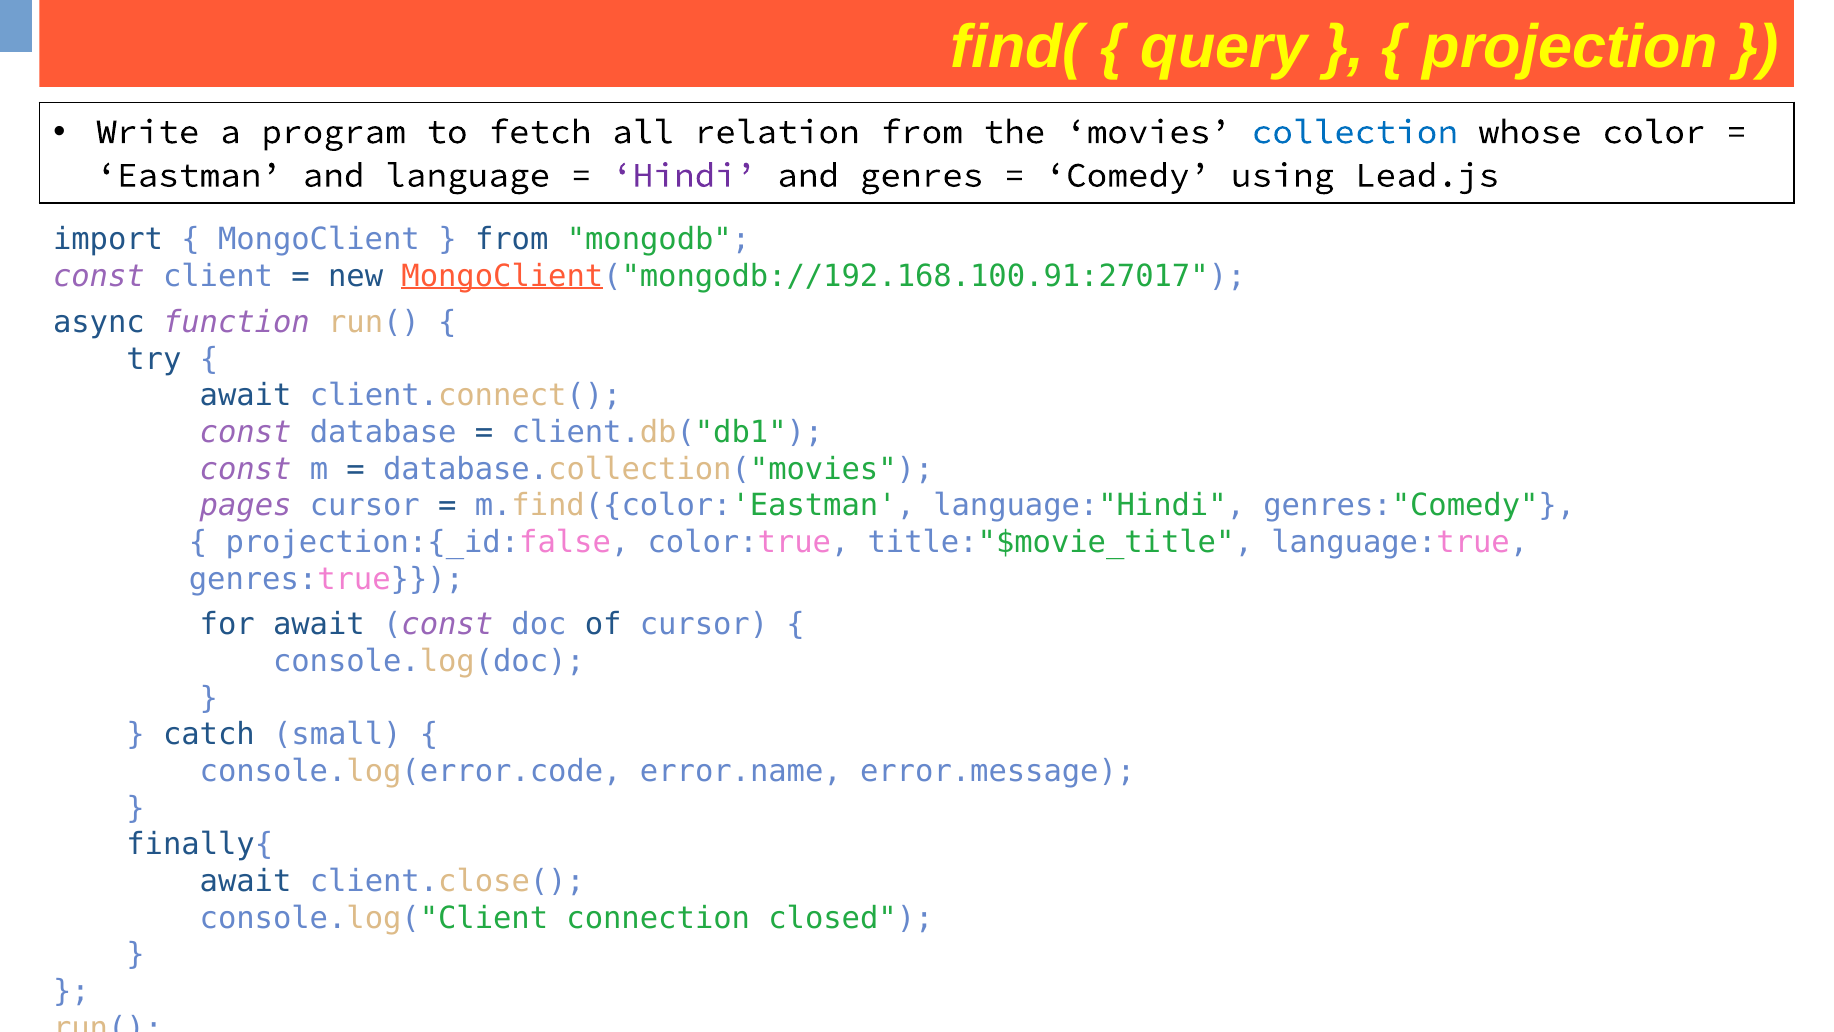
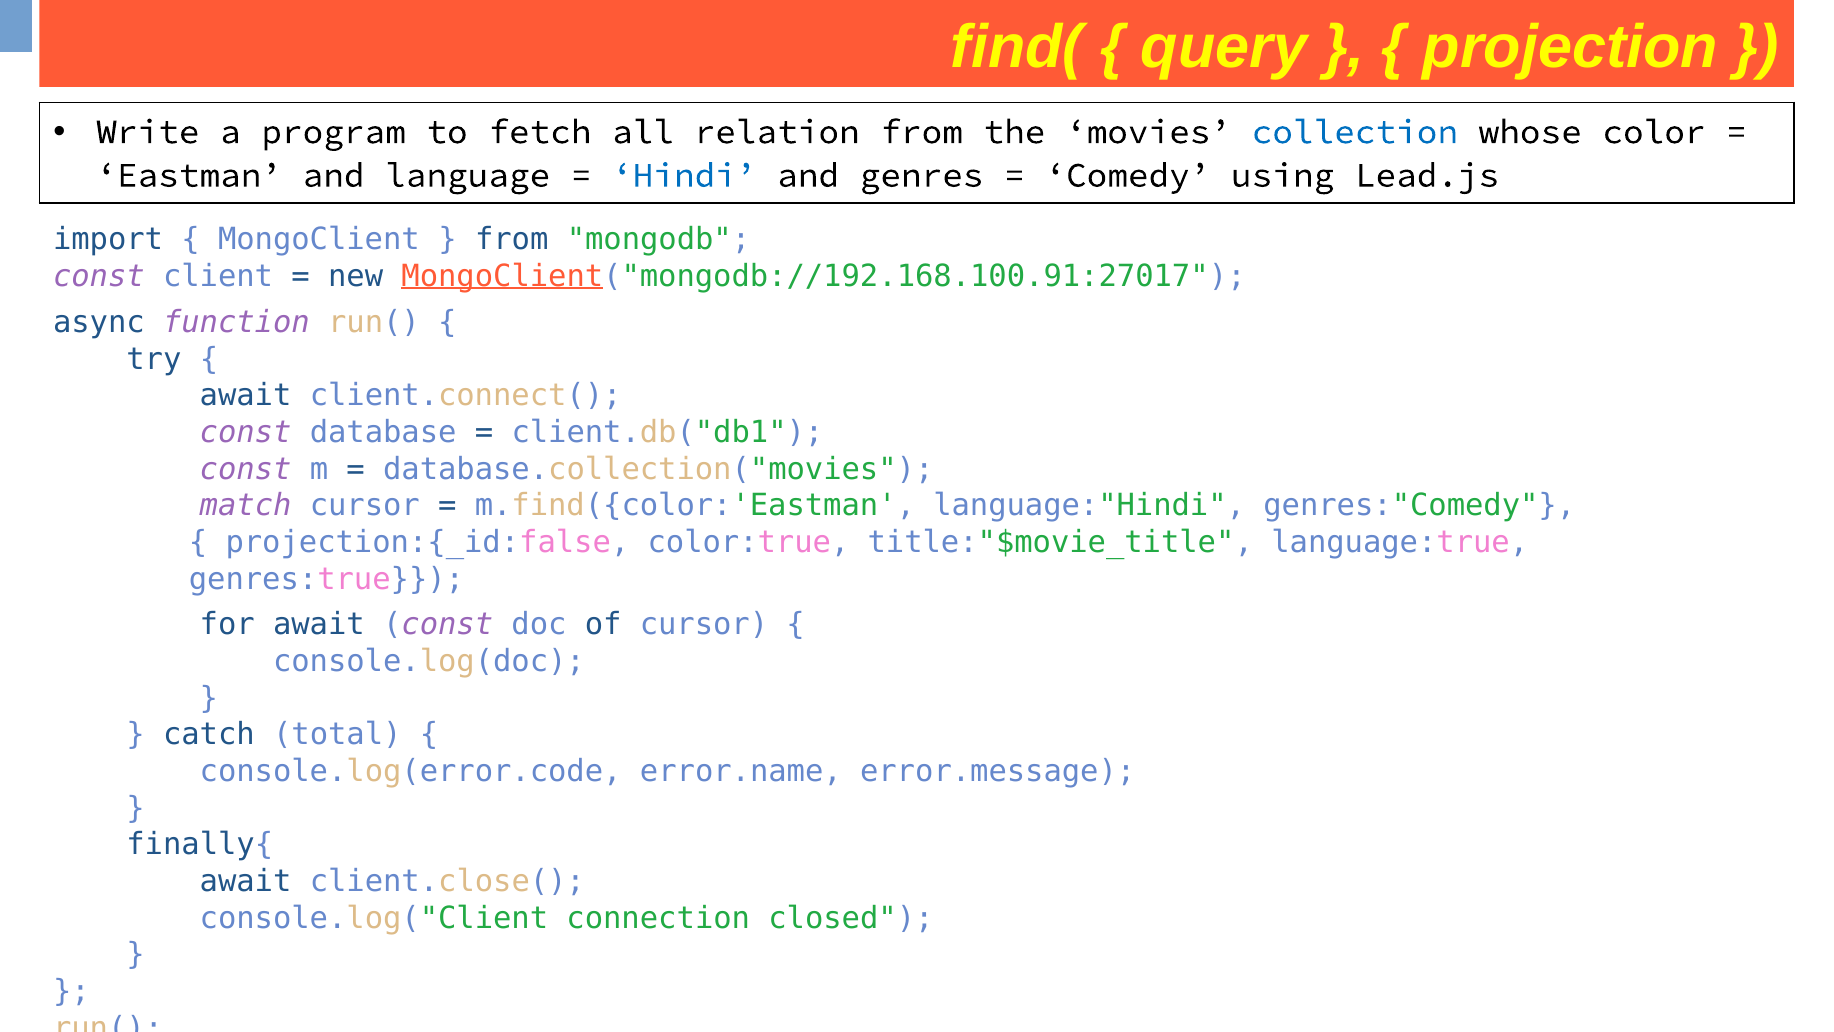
Hindi colour: purple -> blue
pages: pages -> match
small: small -> total
